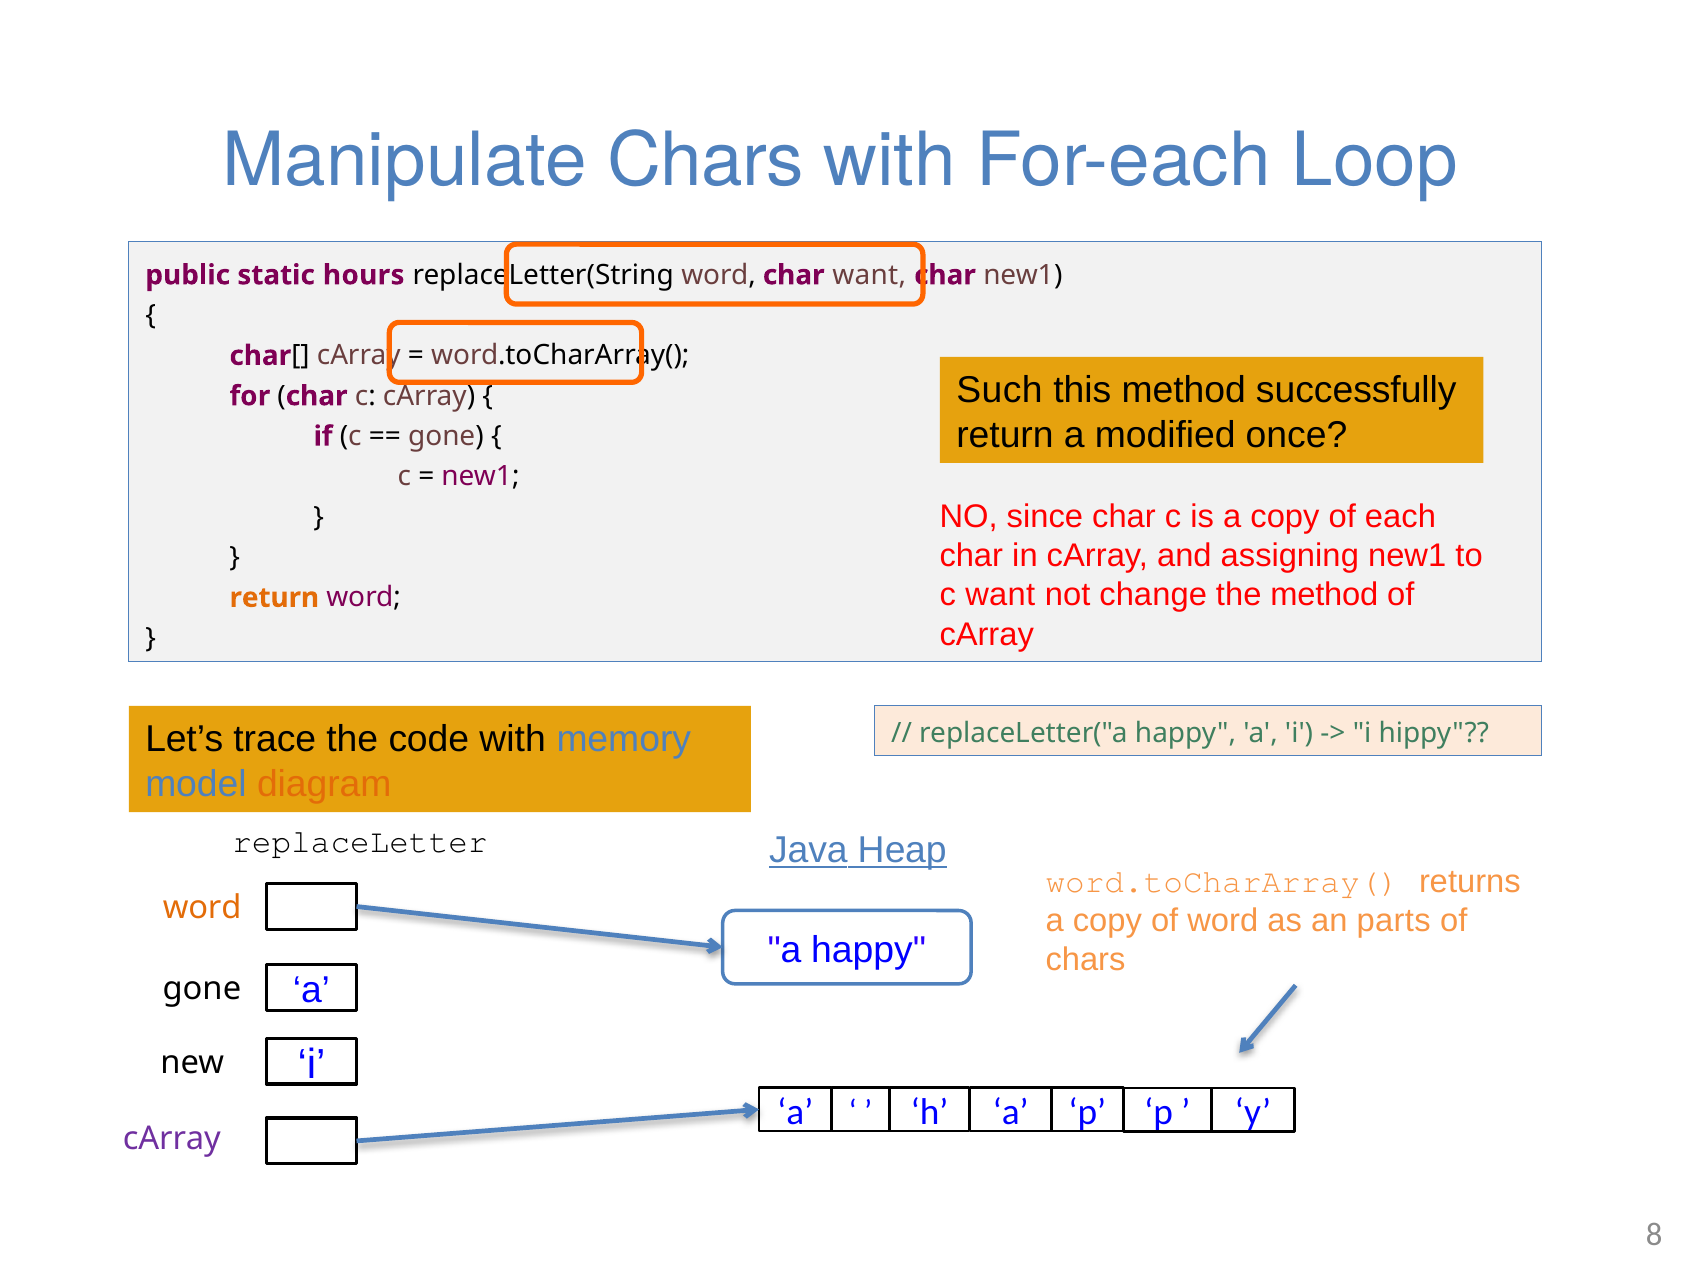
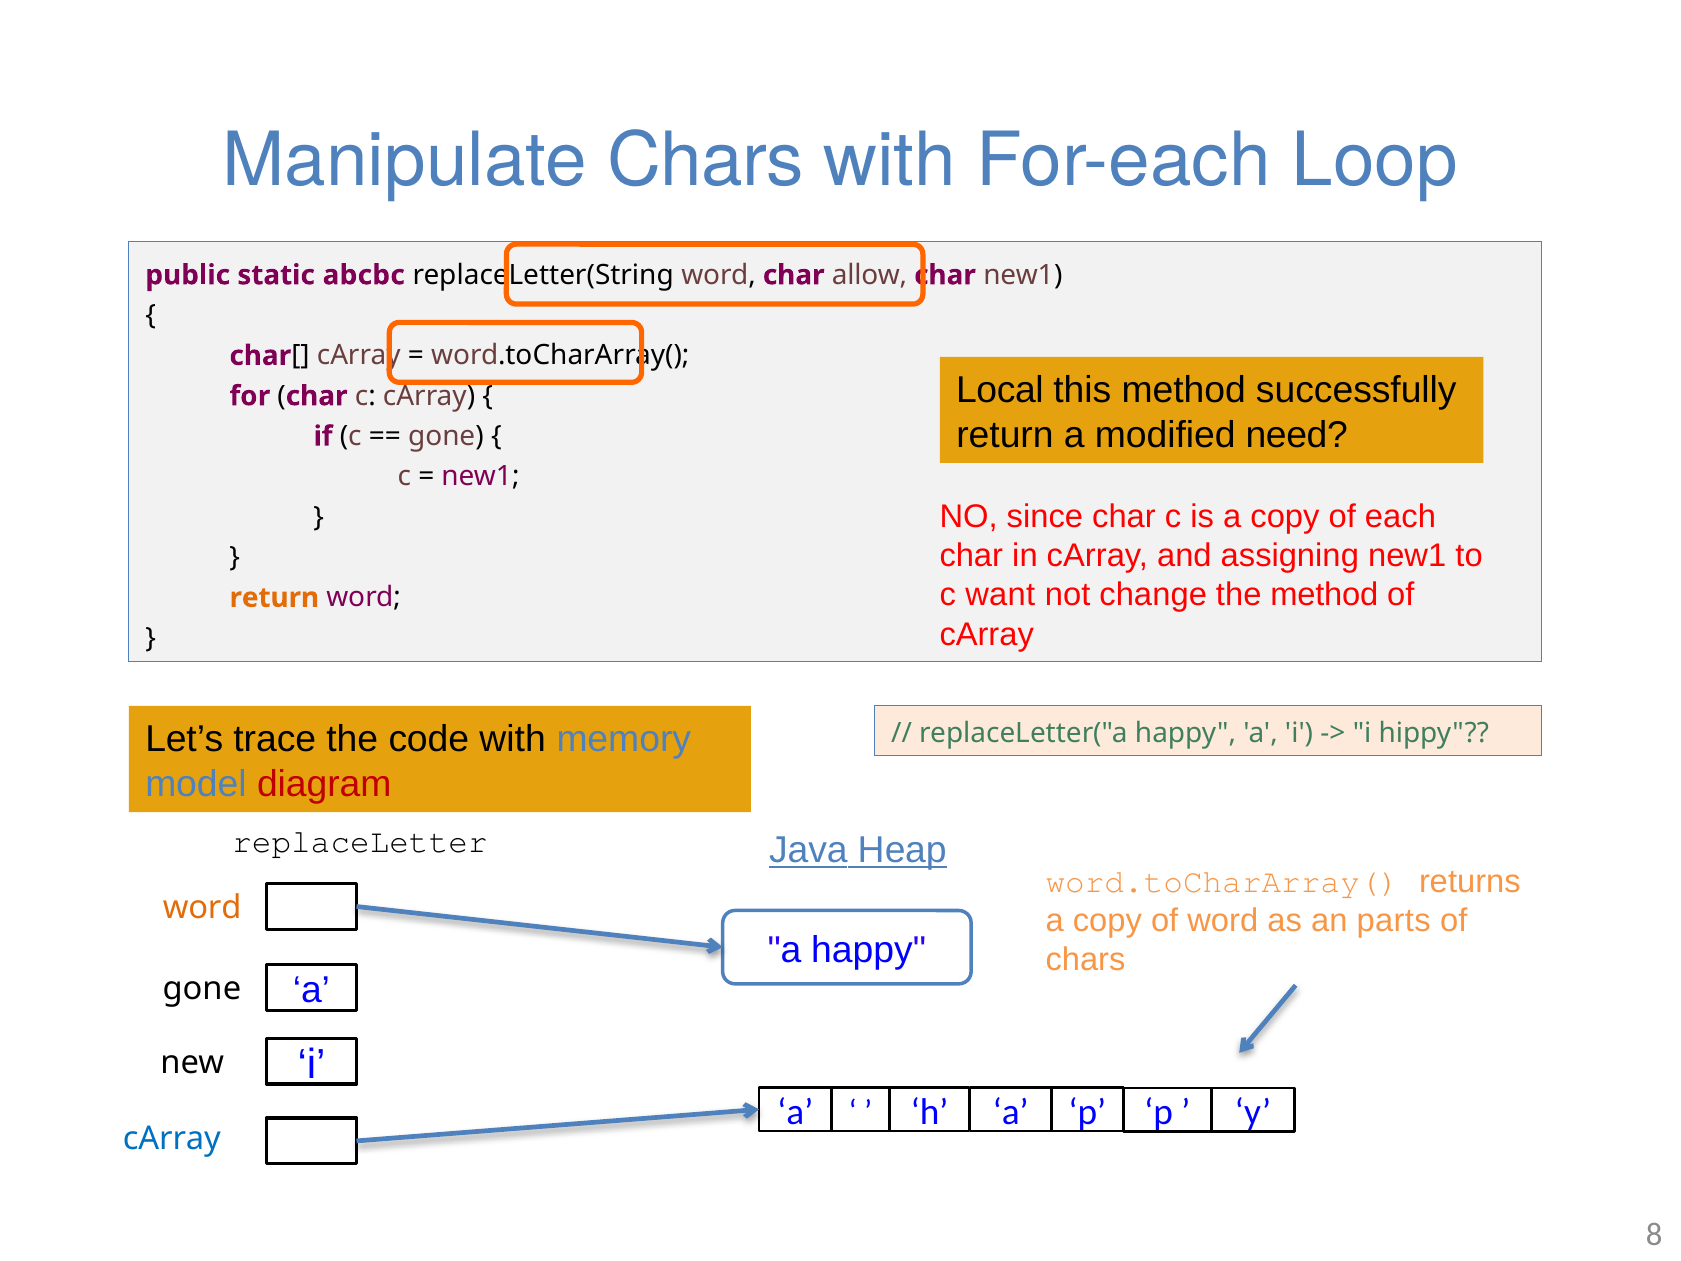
hours: hours -> abcbc
char want: want -> allow
Such: Such -> Local
once: once -> need
diagram colour: orange -> red
cArray at (172, 1138) colour: purple -> blue
